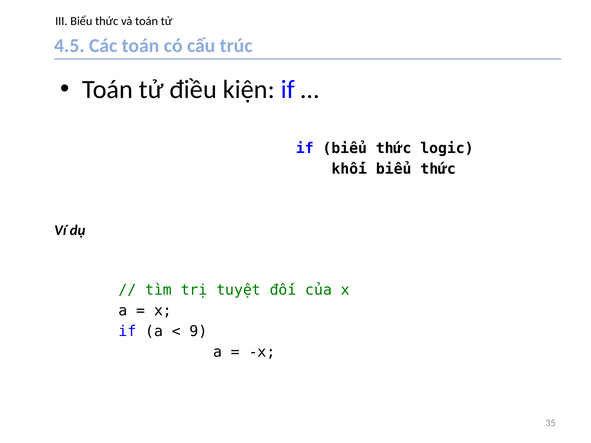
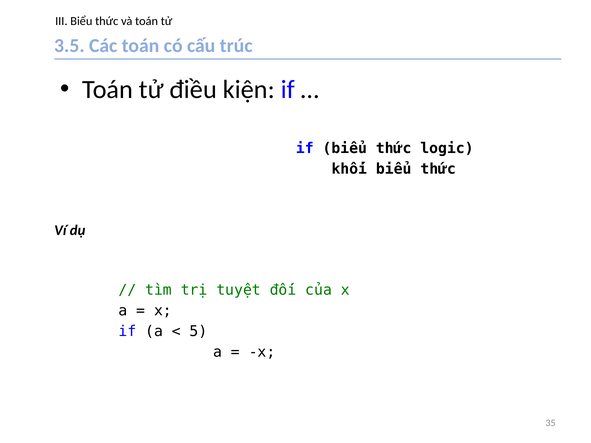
4.5: 4.5 -> 3.5
9: 9 -> 5
